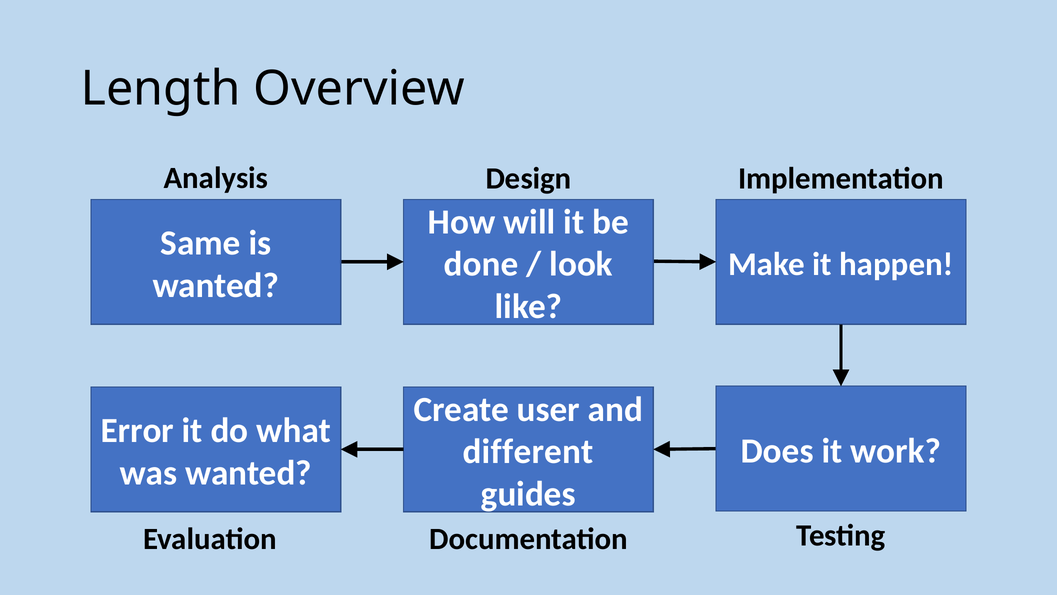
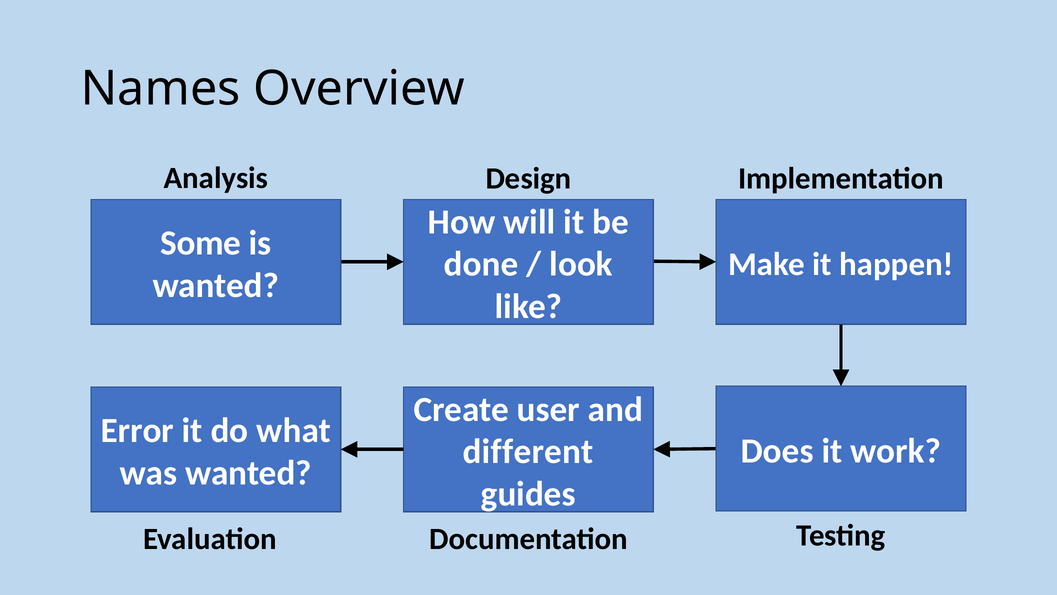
Length: Length -> Names
Same: Same -> Some
